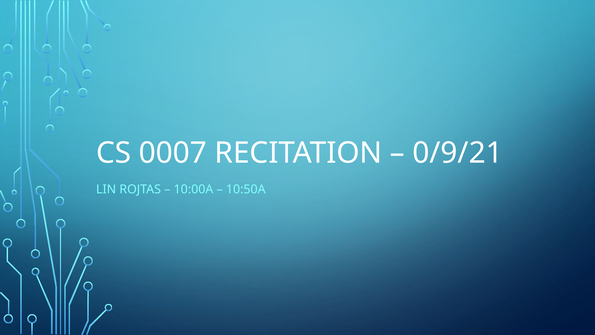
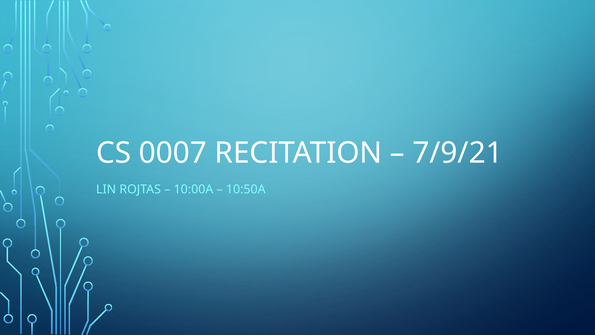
0/9/21: 0/9/21 -> 7/9/21
